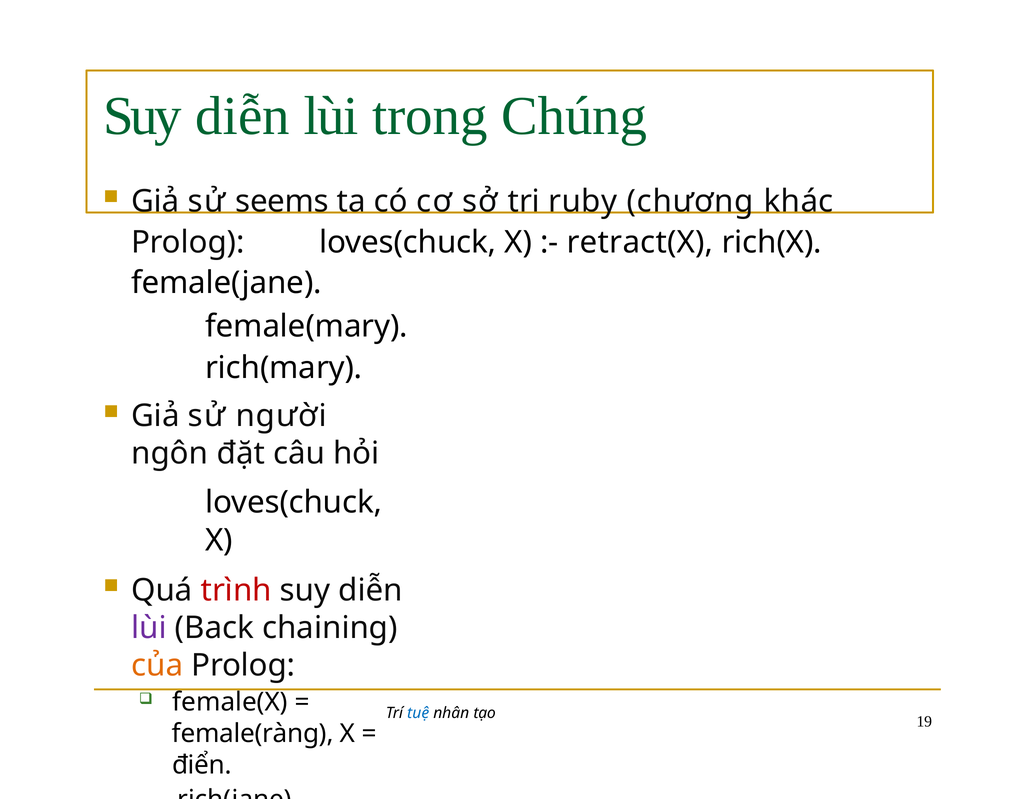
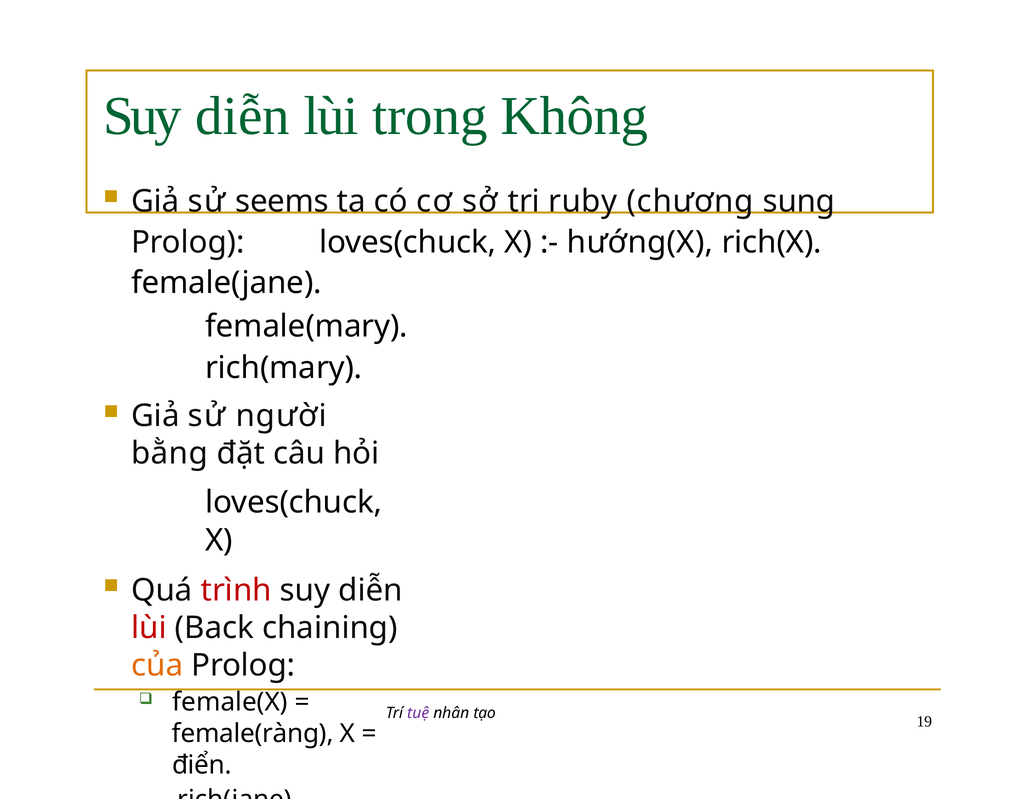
trong Chúng: Chúng -> Không
khác: khác -> sung
retract(X: retract(X -> hướng(X
ngôn: ngôn -> bằng
lùi at (149, 628) colour: purple -> red
tuệ colour: blue -> purple
